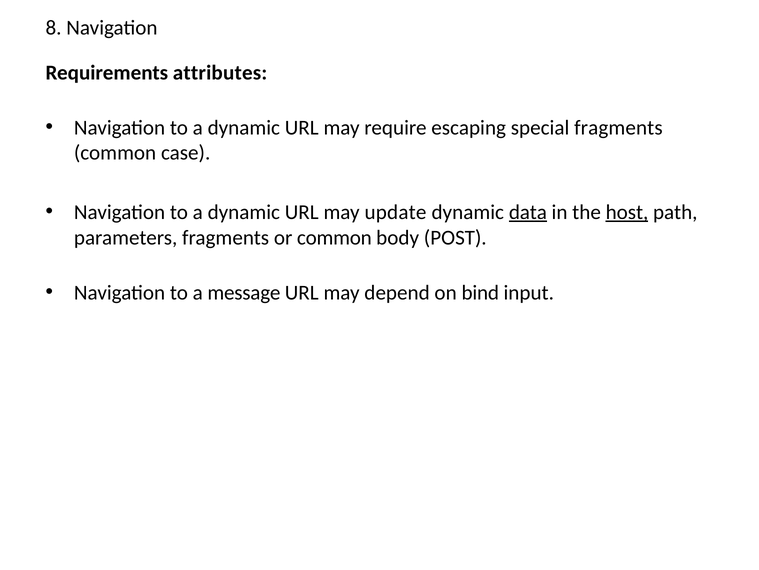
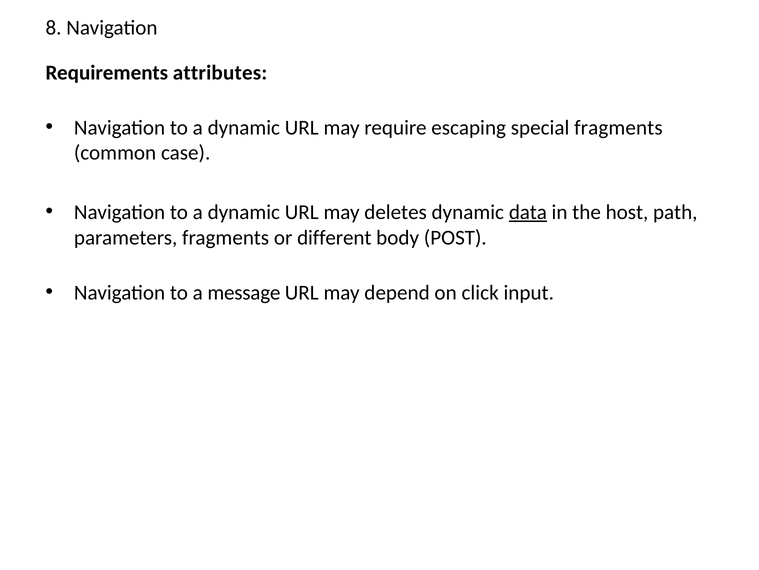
update: update -> deletes
host underline: present -> none
or common: common -> different
bind: bind -> click
